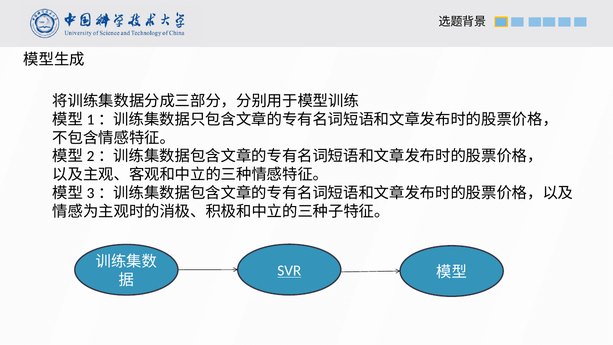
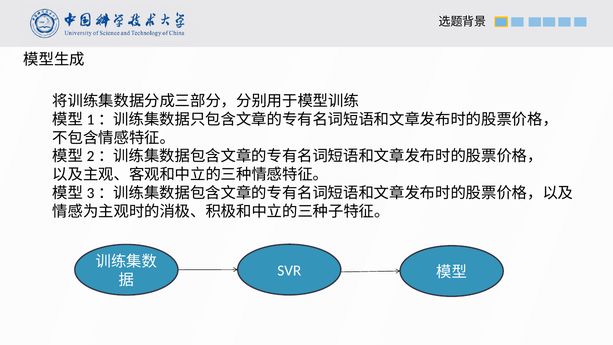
SVR underline: present -> none
